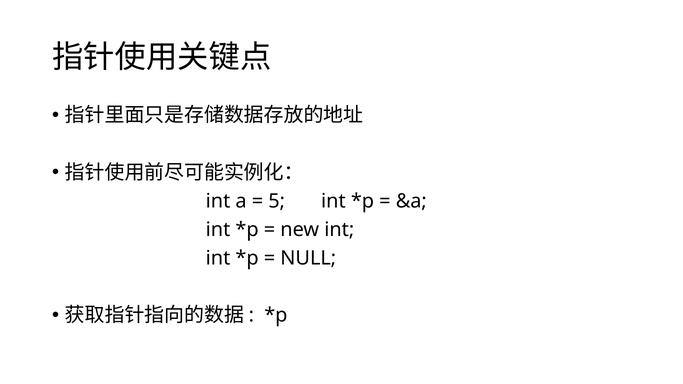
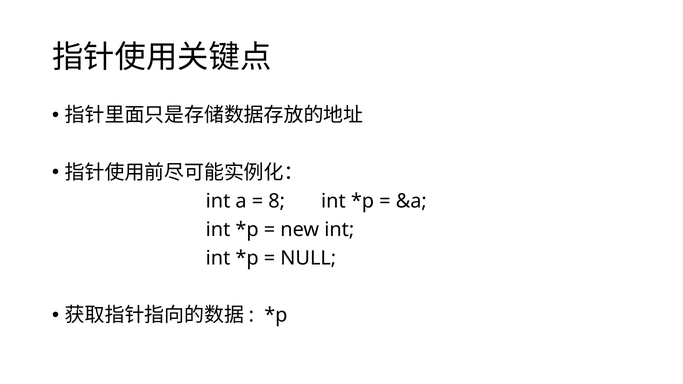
5: 5 -> 8
